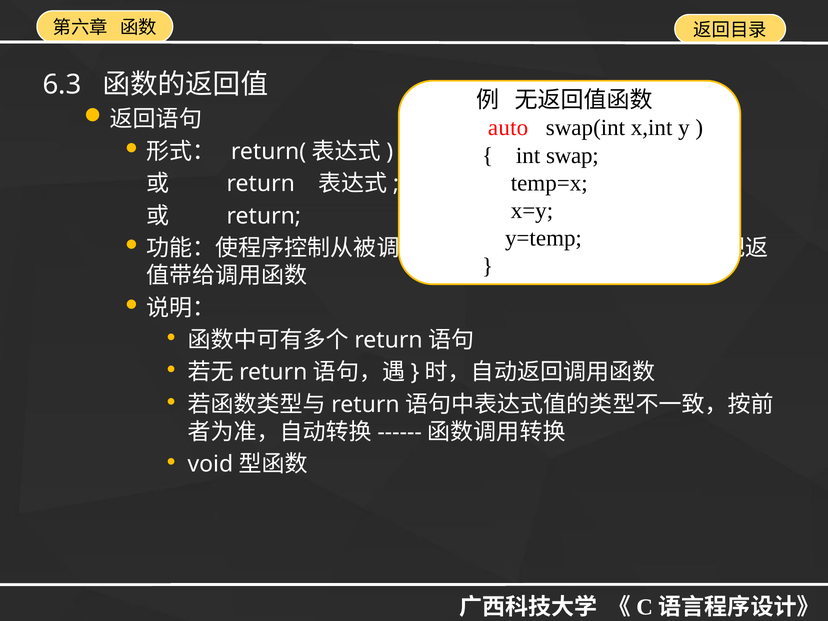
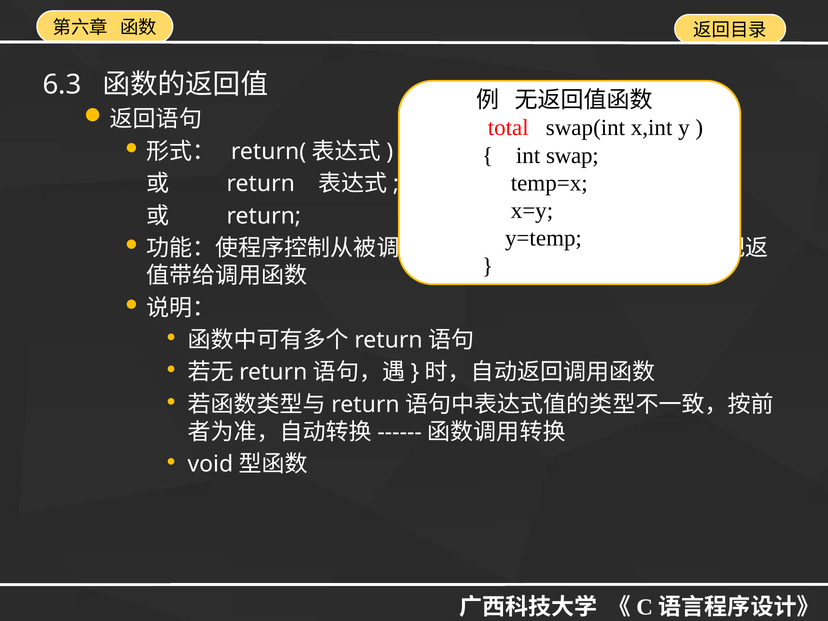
auto: auto -> total
